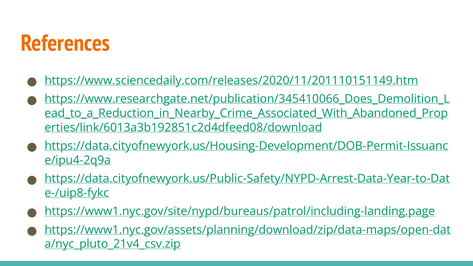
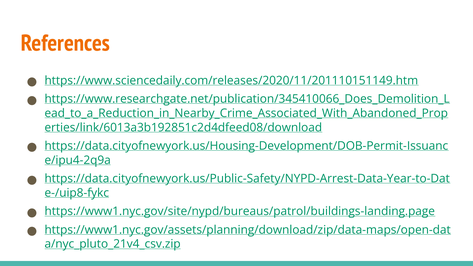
https://www1.nyc.gov/site/nypd/bureaus/patrol/including-landing.page: https://www1.nyc.gov/site/nypd/bureaus/patrol/including-landing.page -> https://www1.nyc.gov/site/nypd/bureaus/patrol/buildings-landing.page
